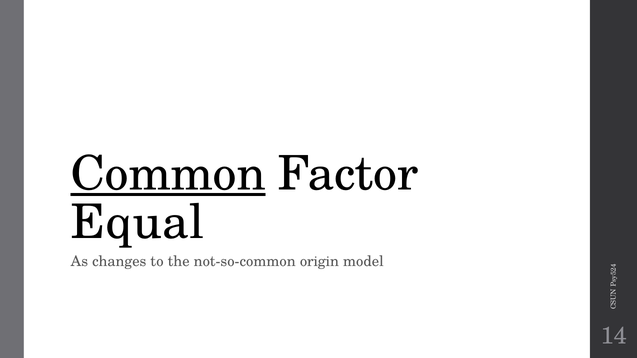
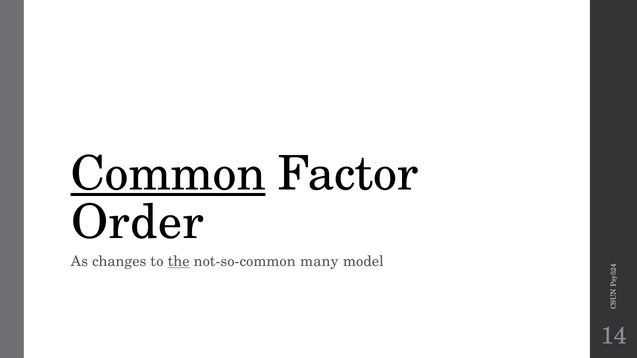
Equal: Equal -> Order
the underline: none -> present
origin: origin -> many
